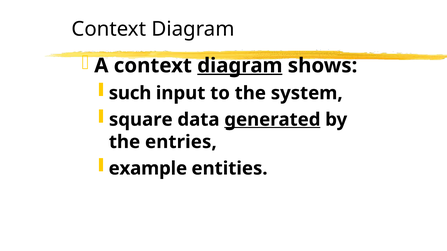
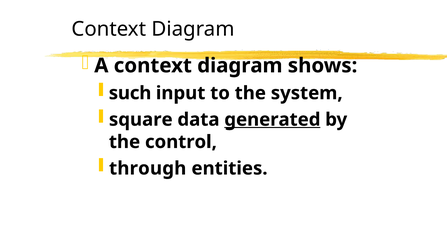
diagram at (240, 66) underline: present -> none
entries: entries -> control
example: example -> through
